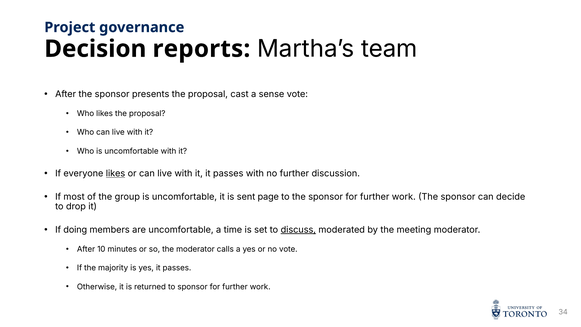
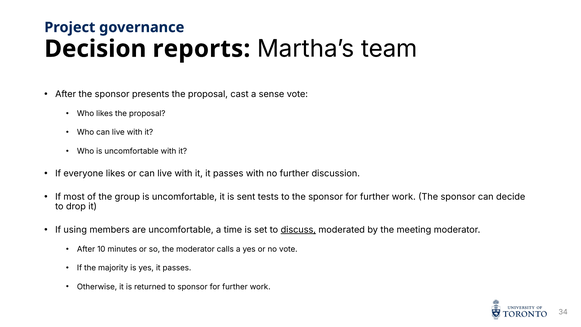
likes at (116, 173) underline: present -> none
page: page -> tests
doing: doing -> using
